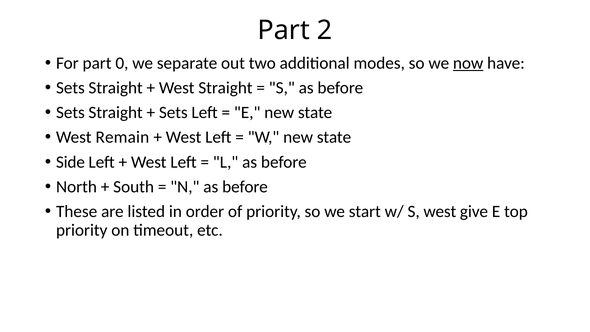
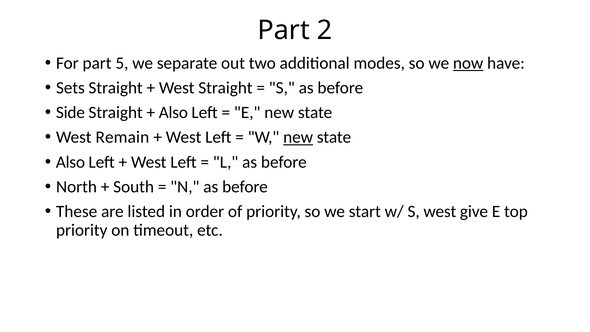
0: 0 -> 5
Sets at (70, 113): Sets -> Side
Sets at (173, 113): Sets -> Also
new at (298, 137) underline: none -> present
Side at (70, 162): Side -> Also
